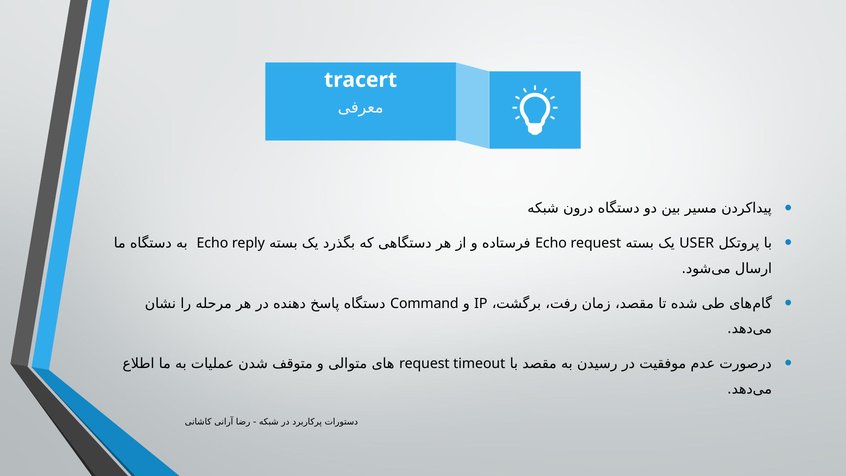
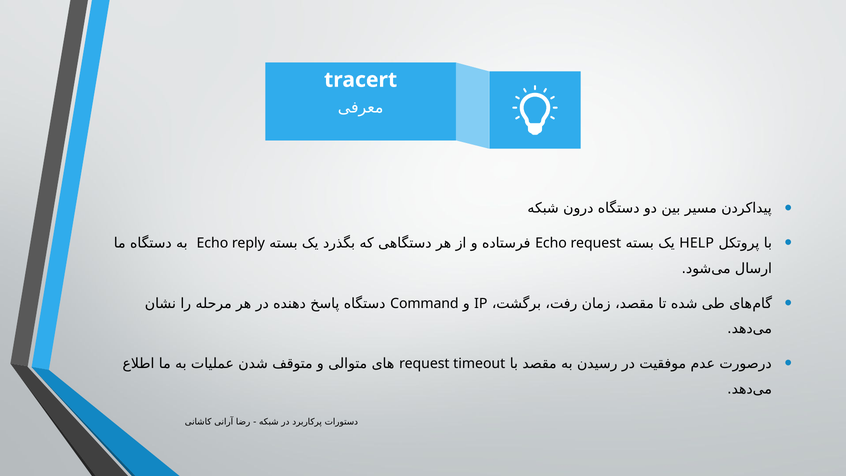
USER: USER -> HELP
